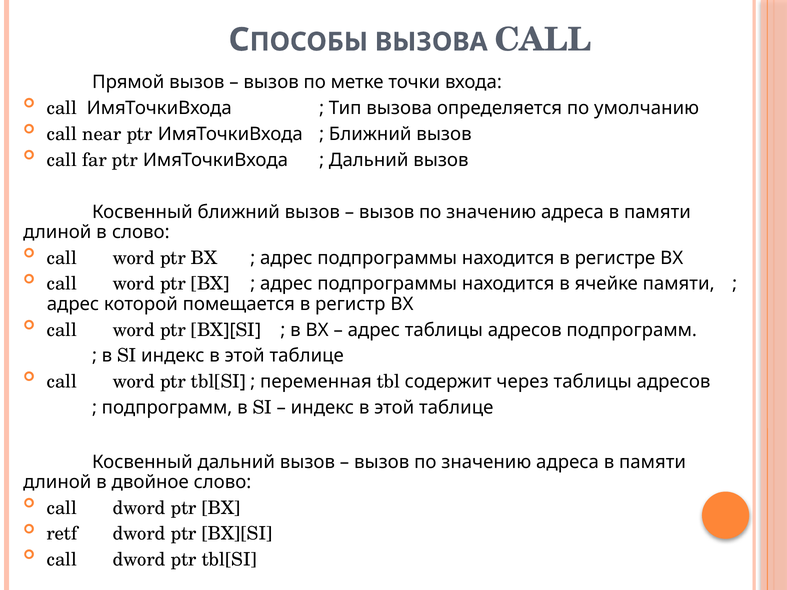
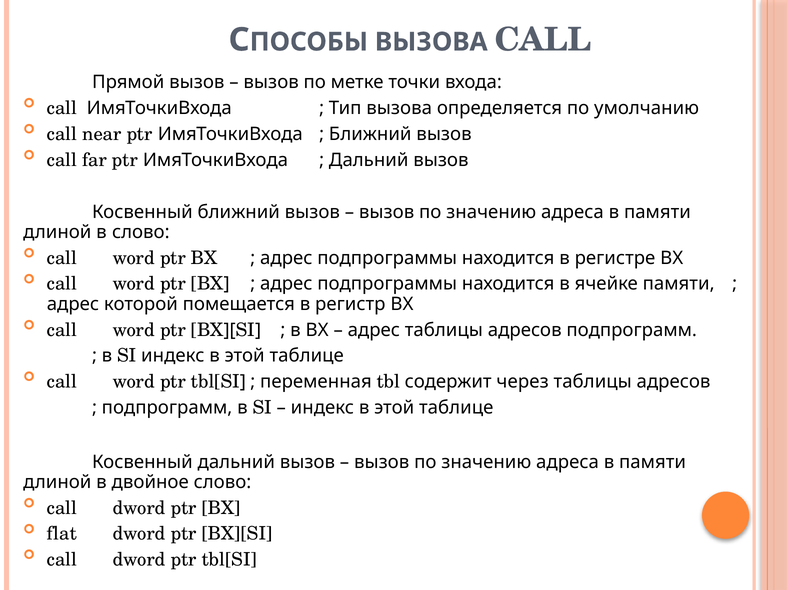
retf: retf -> flat
